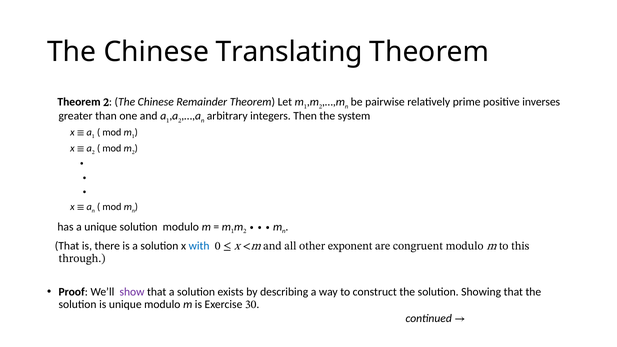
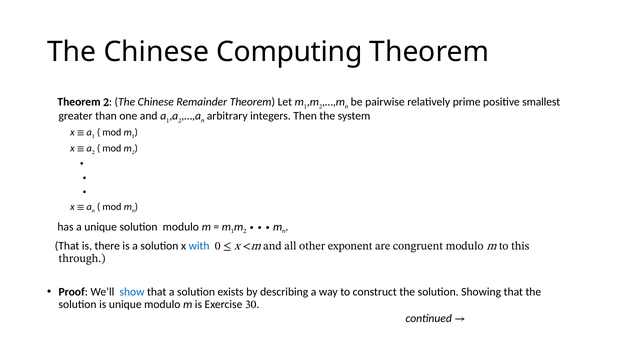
Translating: Translating -> Computing
inverses: inverses -> smallest
show colour: purple -> blue
